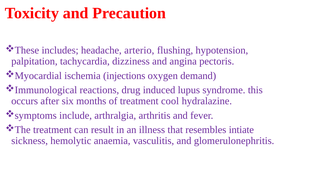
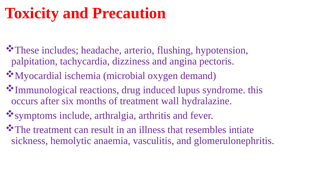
injections: injections -> microbial
cool: cool -> wall
